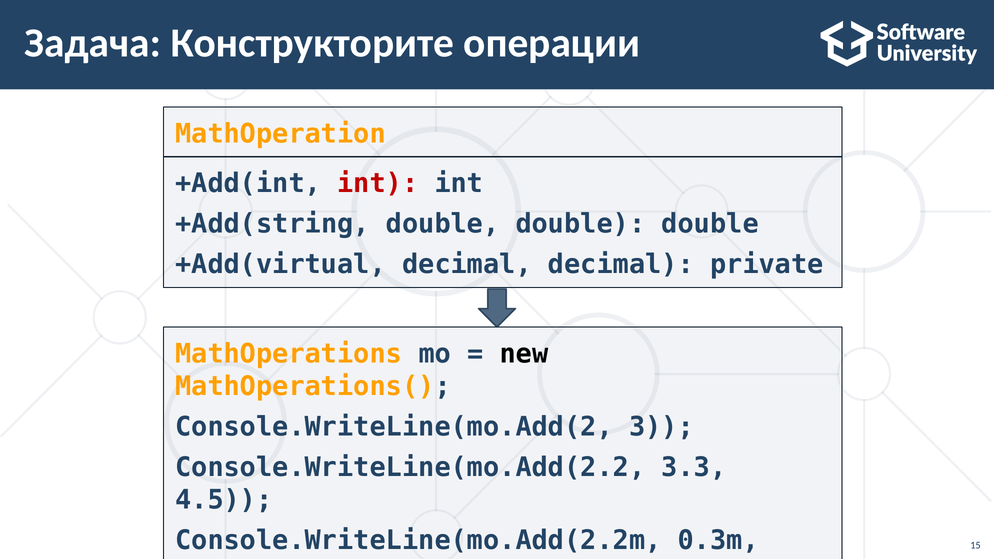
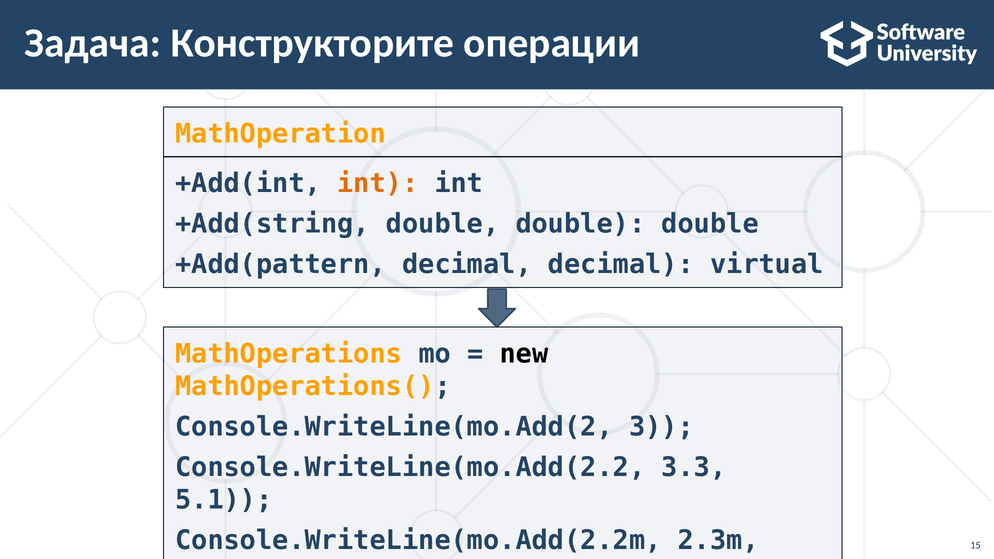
int at (378, 183) colour: red -> orange
+Add(virtual: +Add(virtual -> +Add(pattern
private: private -> virtual
4.5: 4.5 -> 5.1
0.3m: 0.3m -> 2.3m
